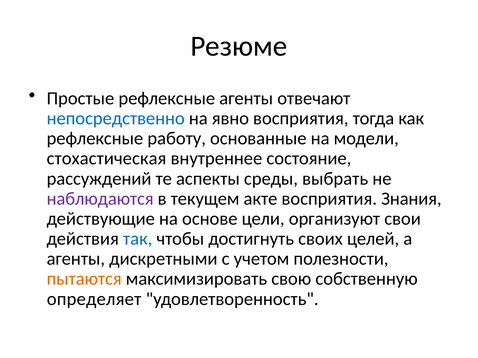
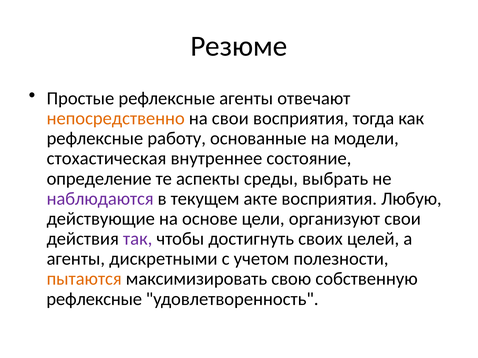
непосредственно colour: blue -> orange
на явно: явно -> свои
рассуждений: рассуждений -> определение
Знания: Знания -> Любую
так colour: blue -> purple
определяет at (94, 299): определяет -> рефлексные
